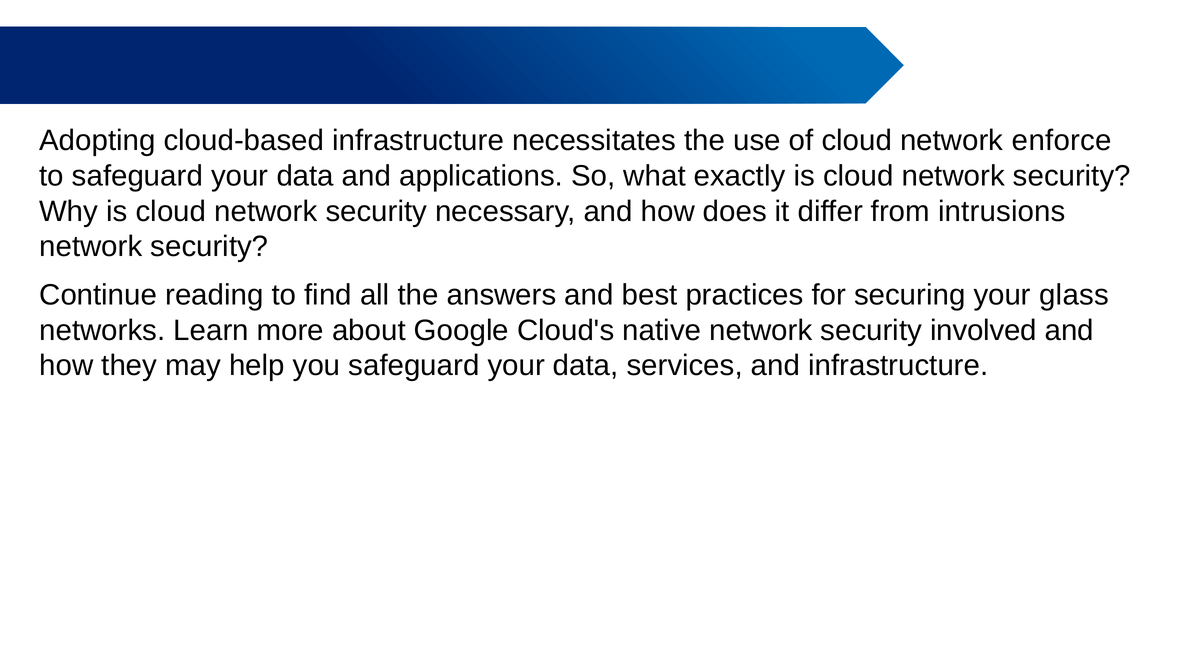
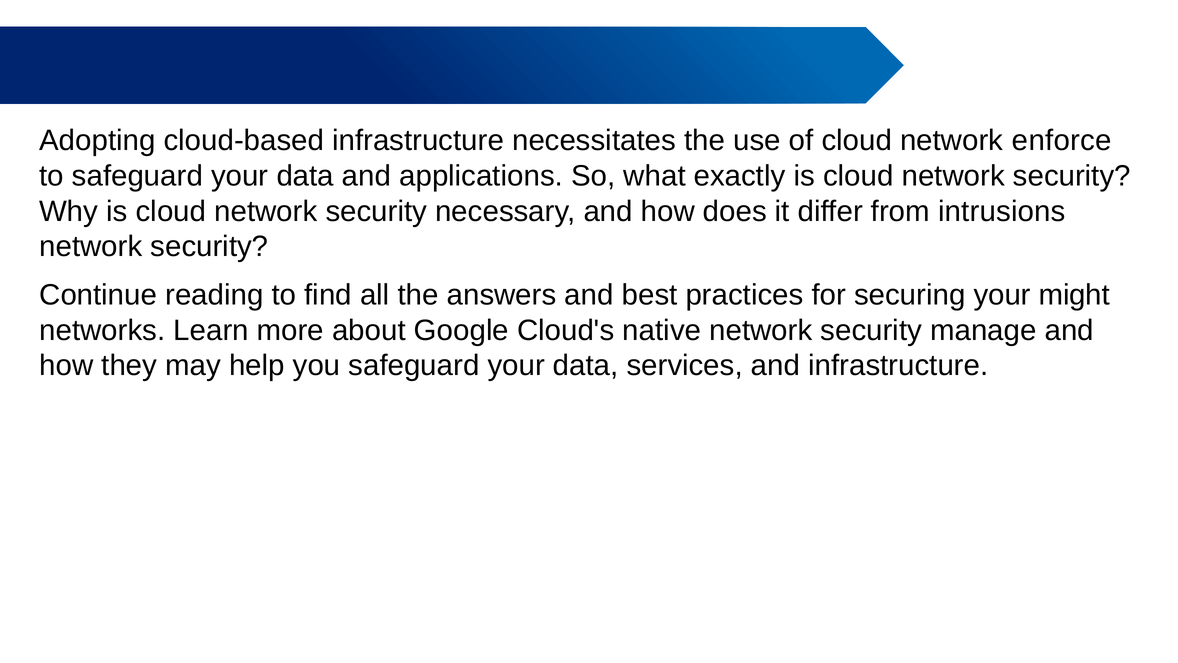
glass: glass -> might
involved: involved -> manage
